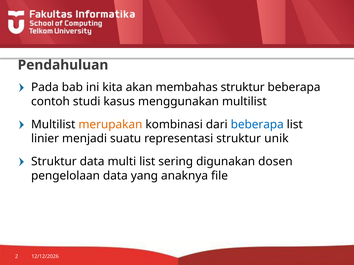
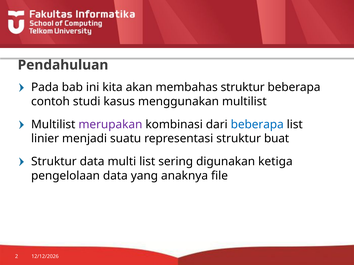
merupakan colour: orange -> purple
unik: unik -> buat
dosen: dosen -> ketiga
